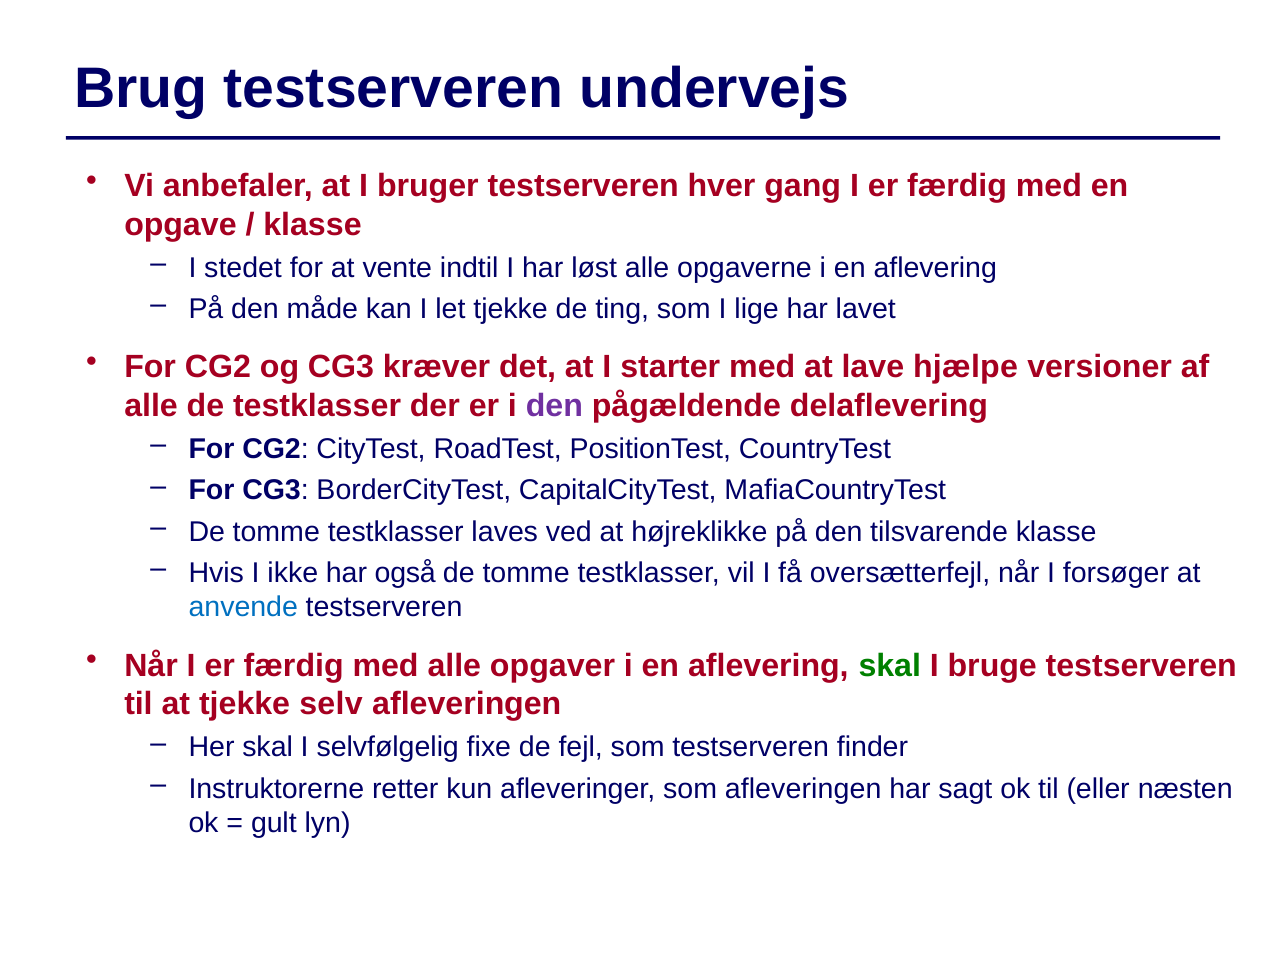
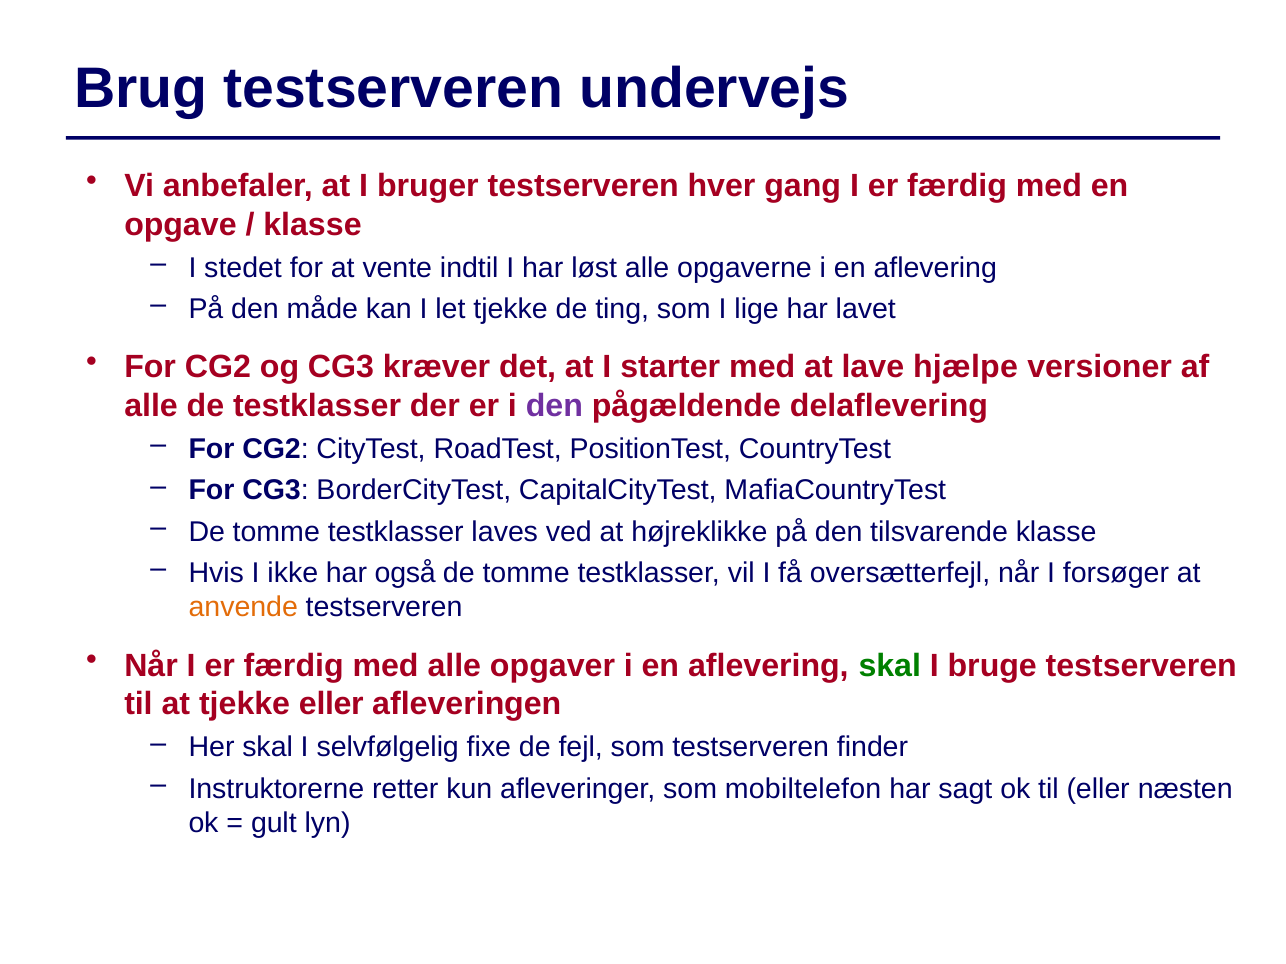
anvende colour: blue -> orange
tjekke selv: selv -> eller
som afleveringen: afleveringen -> mobiltelefon
